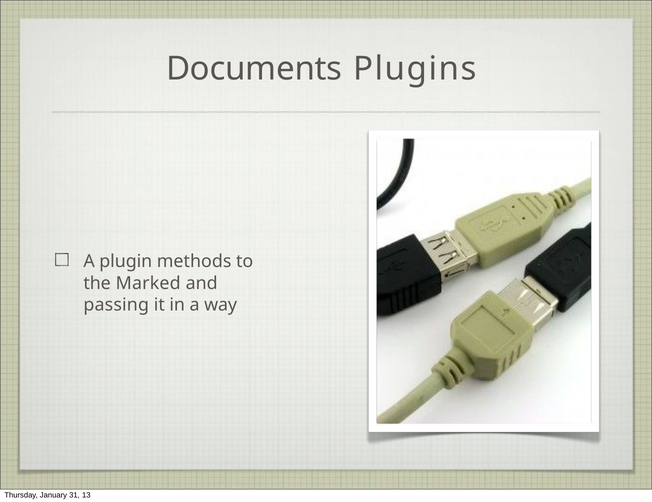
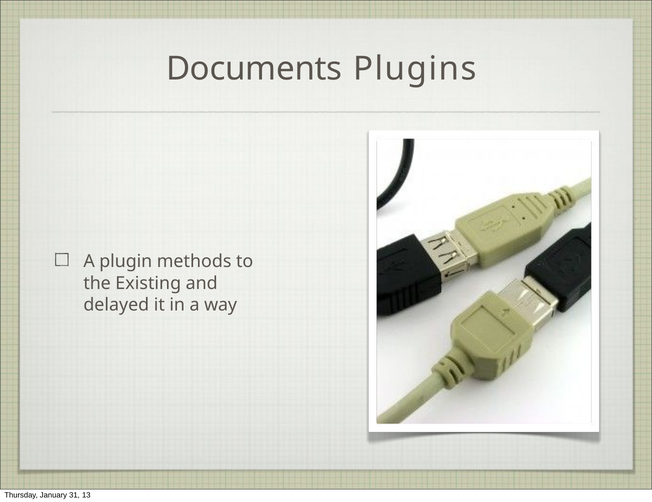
Marked: Marked -> Existing
passing: passing -> delayed
